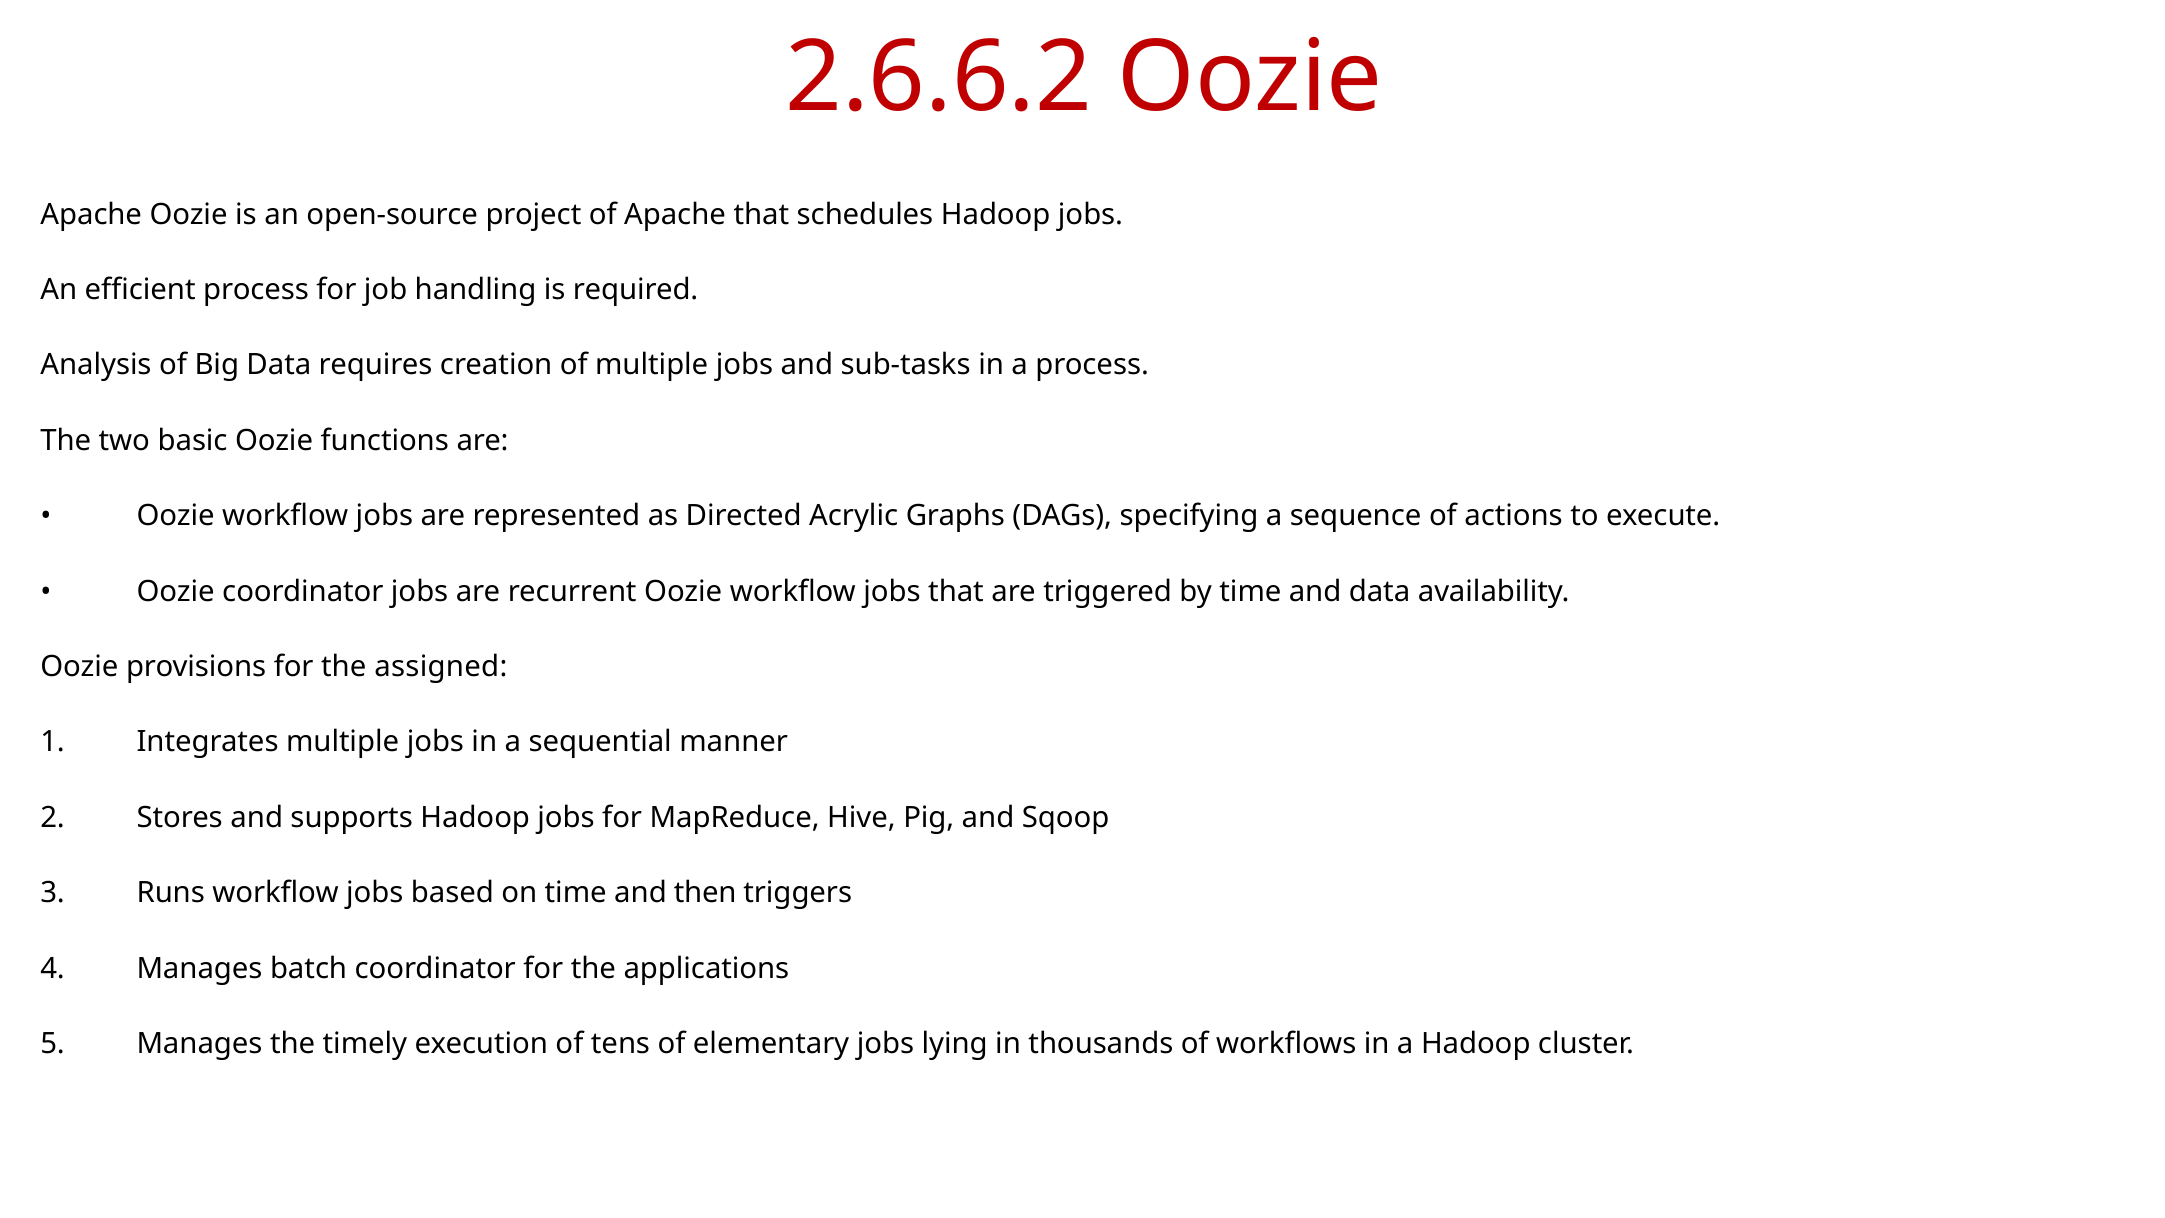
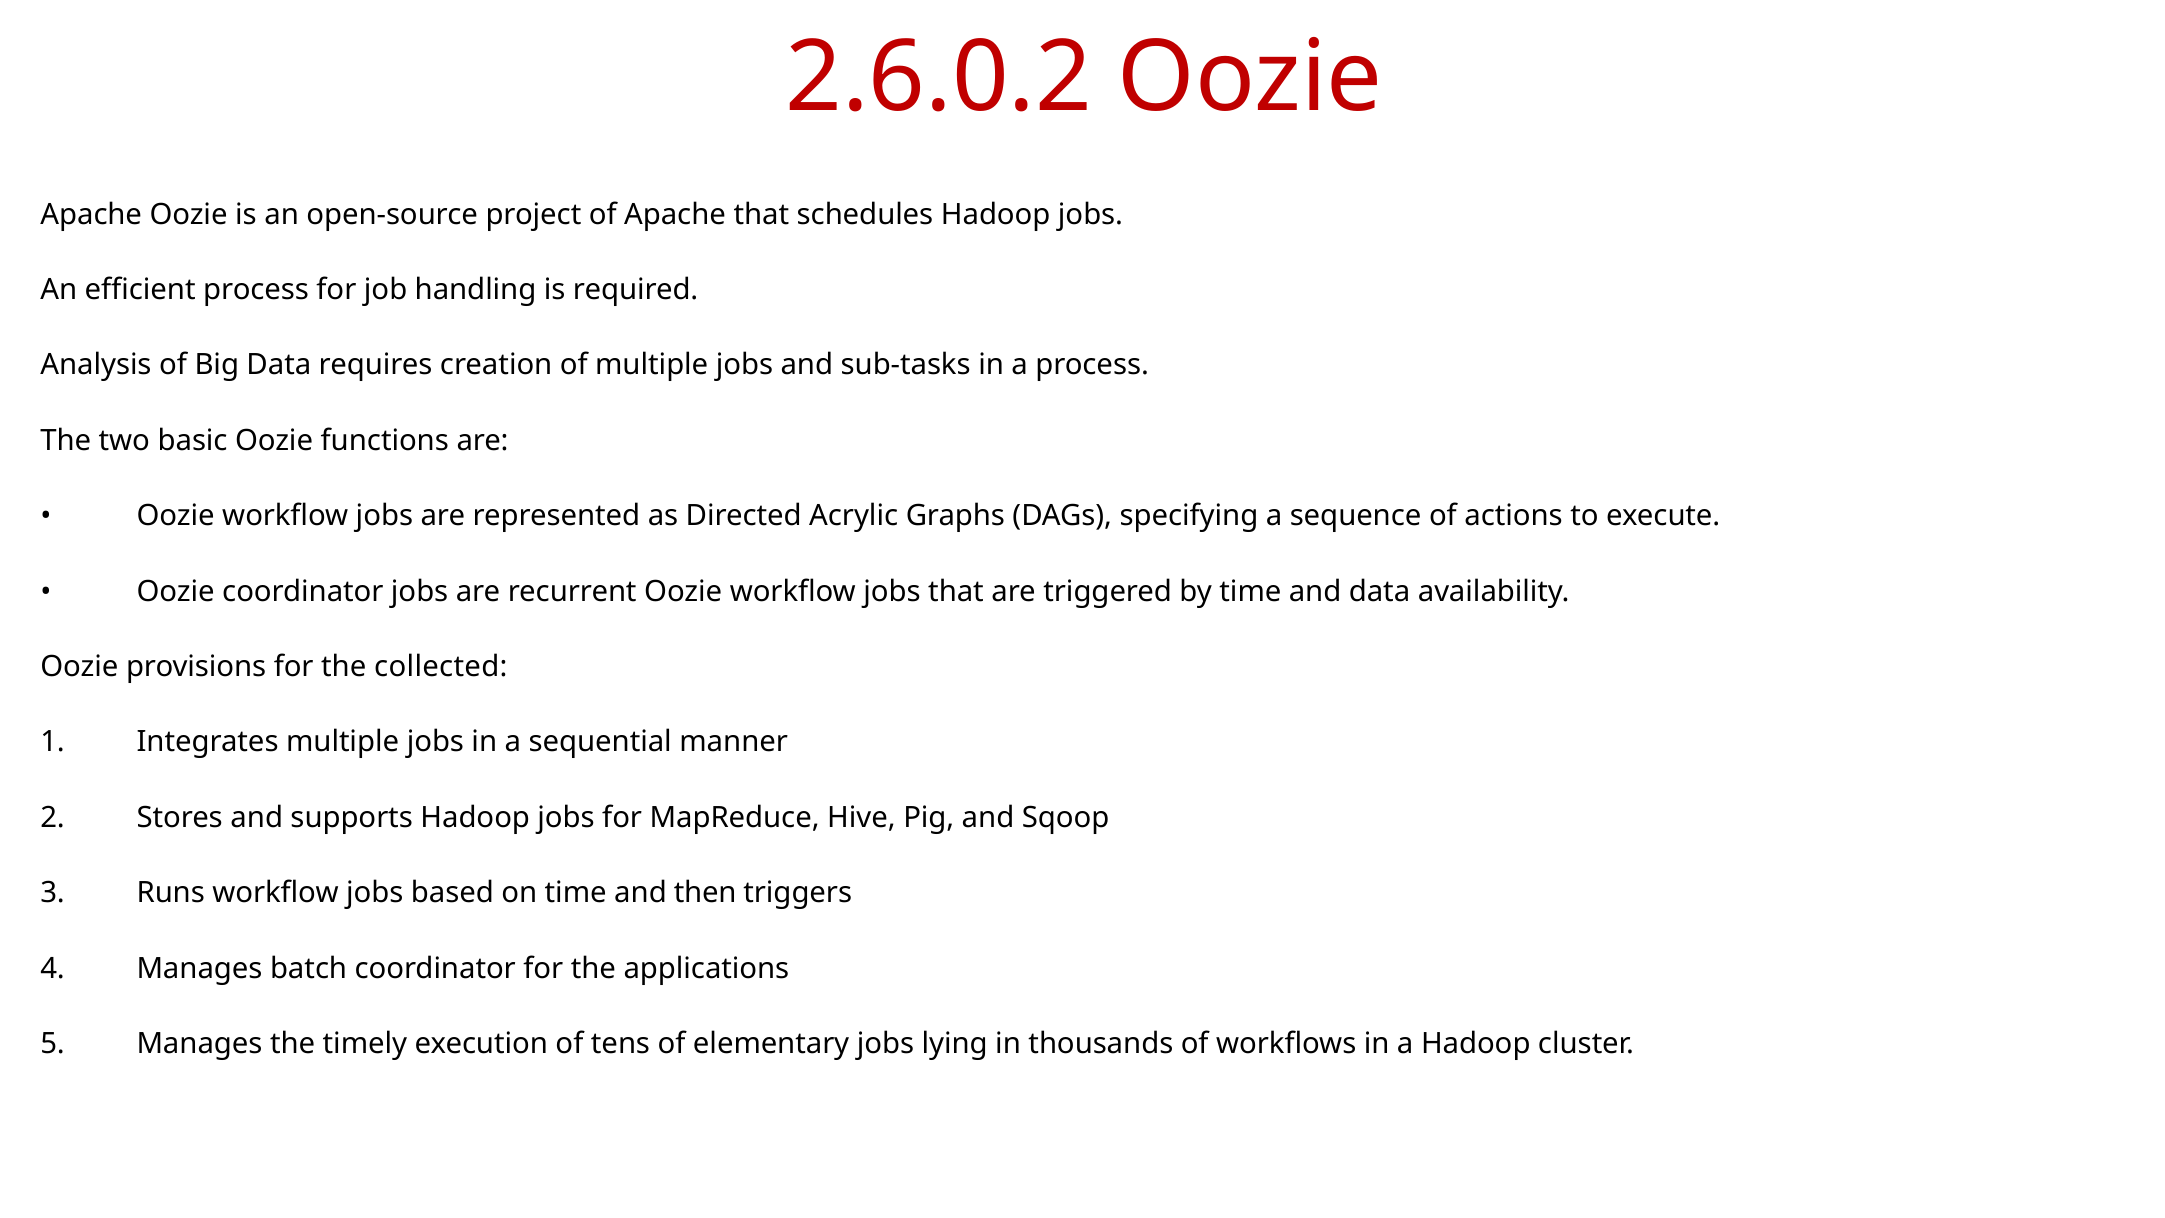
2.6.6.2: 2.6.6.2 -> 2.6.0.2
assigned: assigned -> collected
